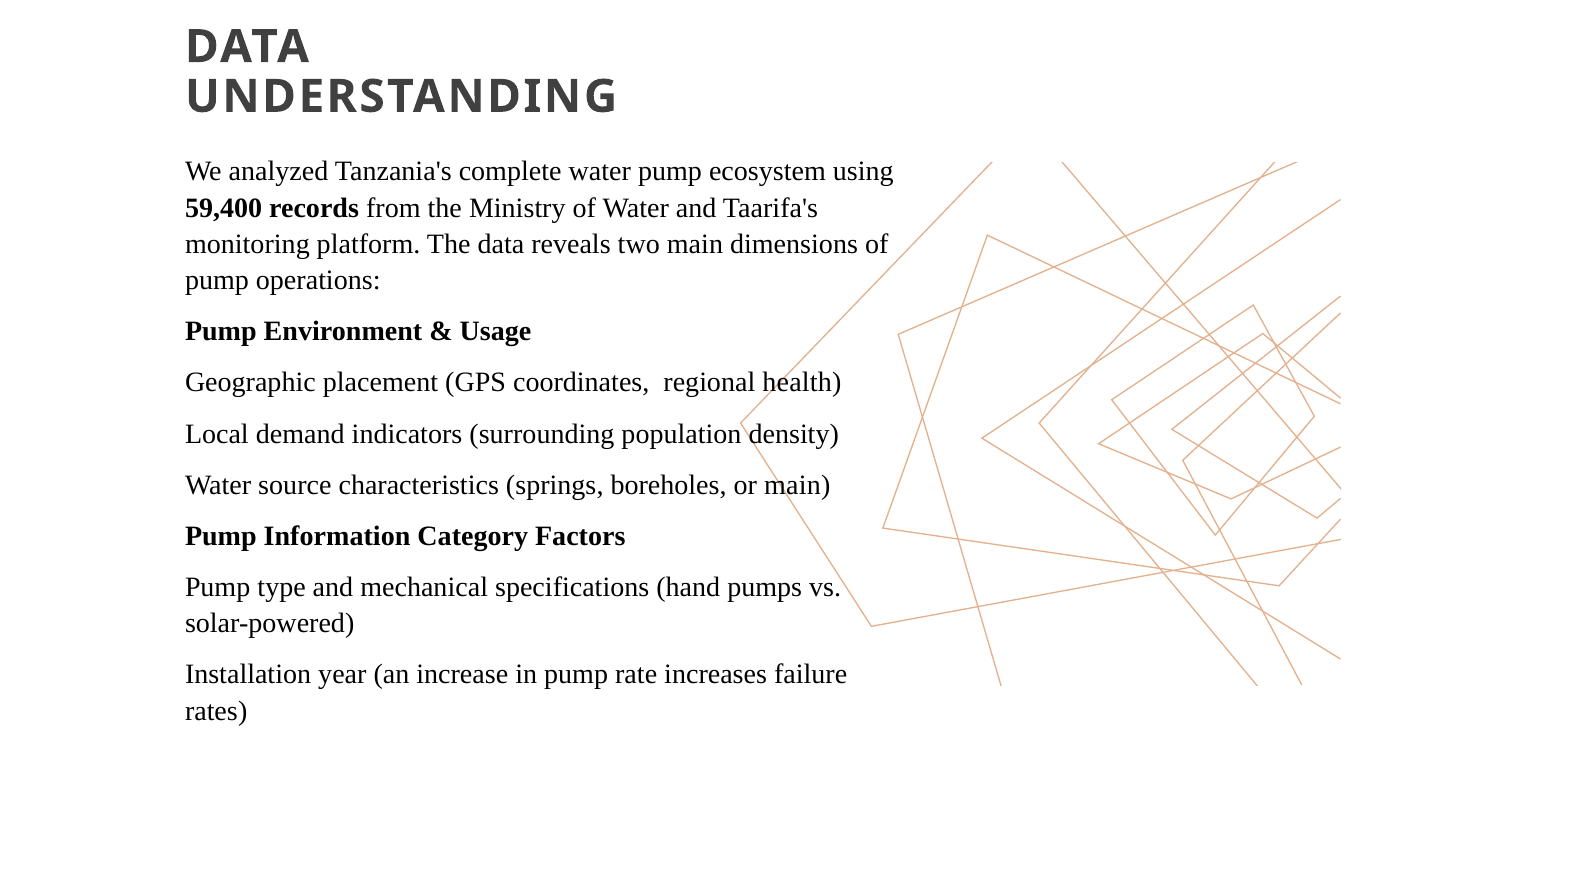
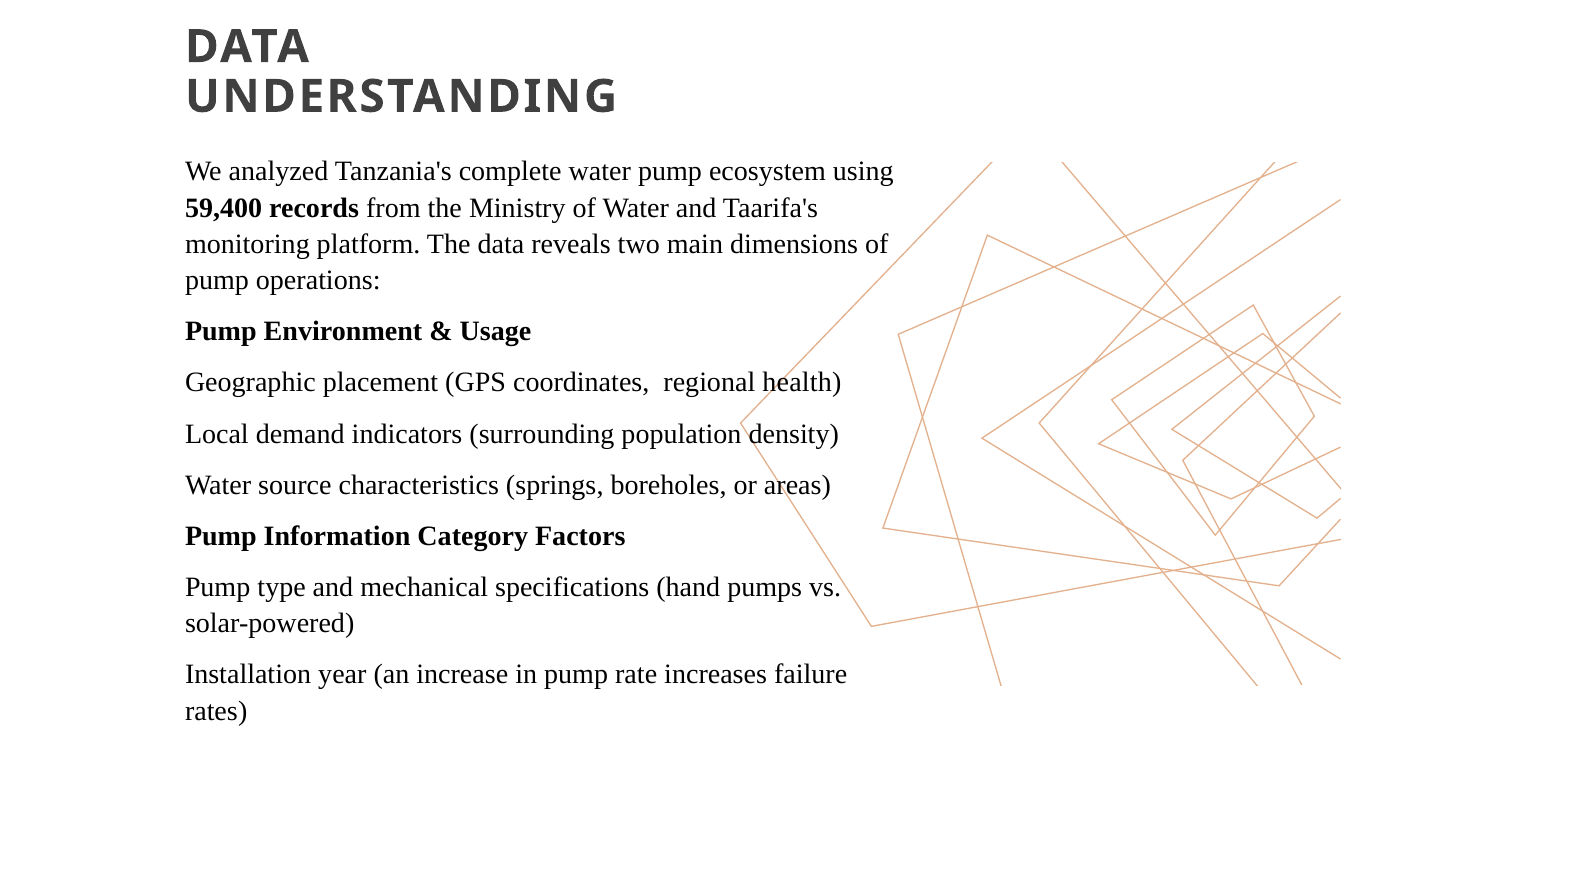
or main: main -> areas
